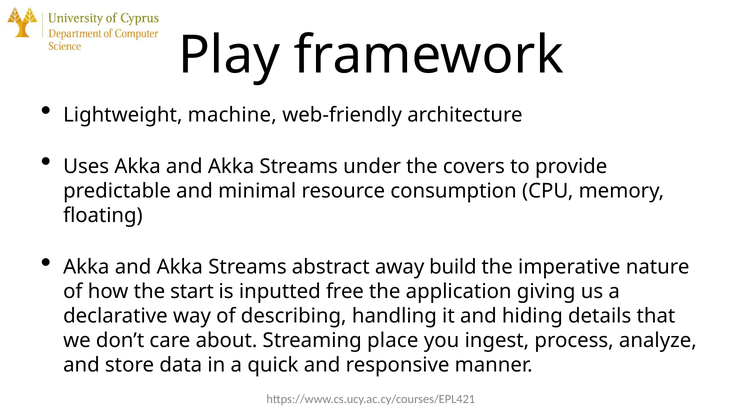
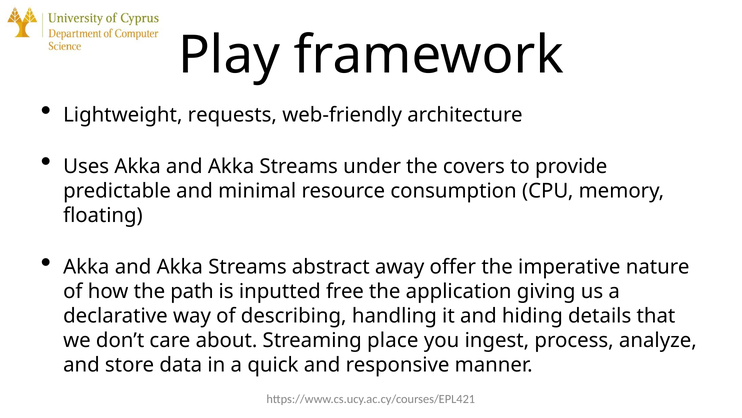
machine: machine -> requests
build: build -> offer
start: start -> path
